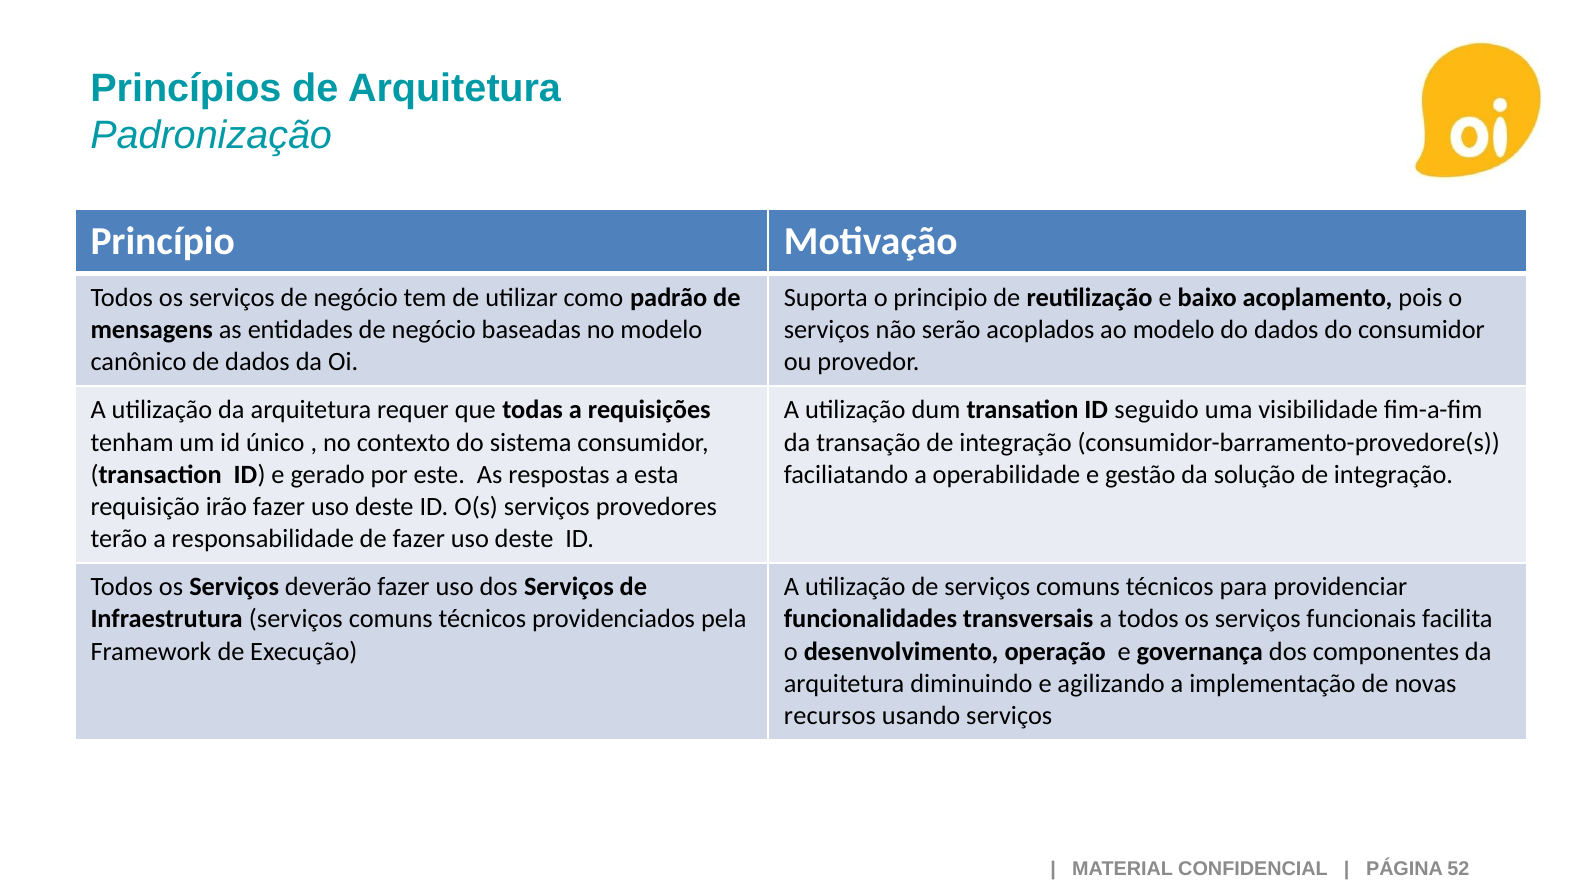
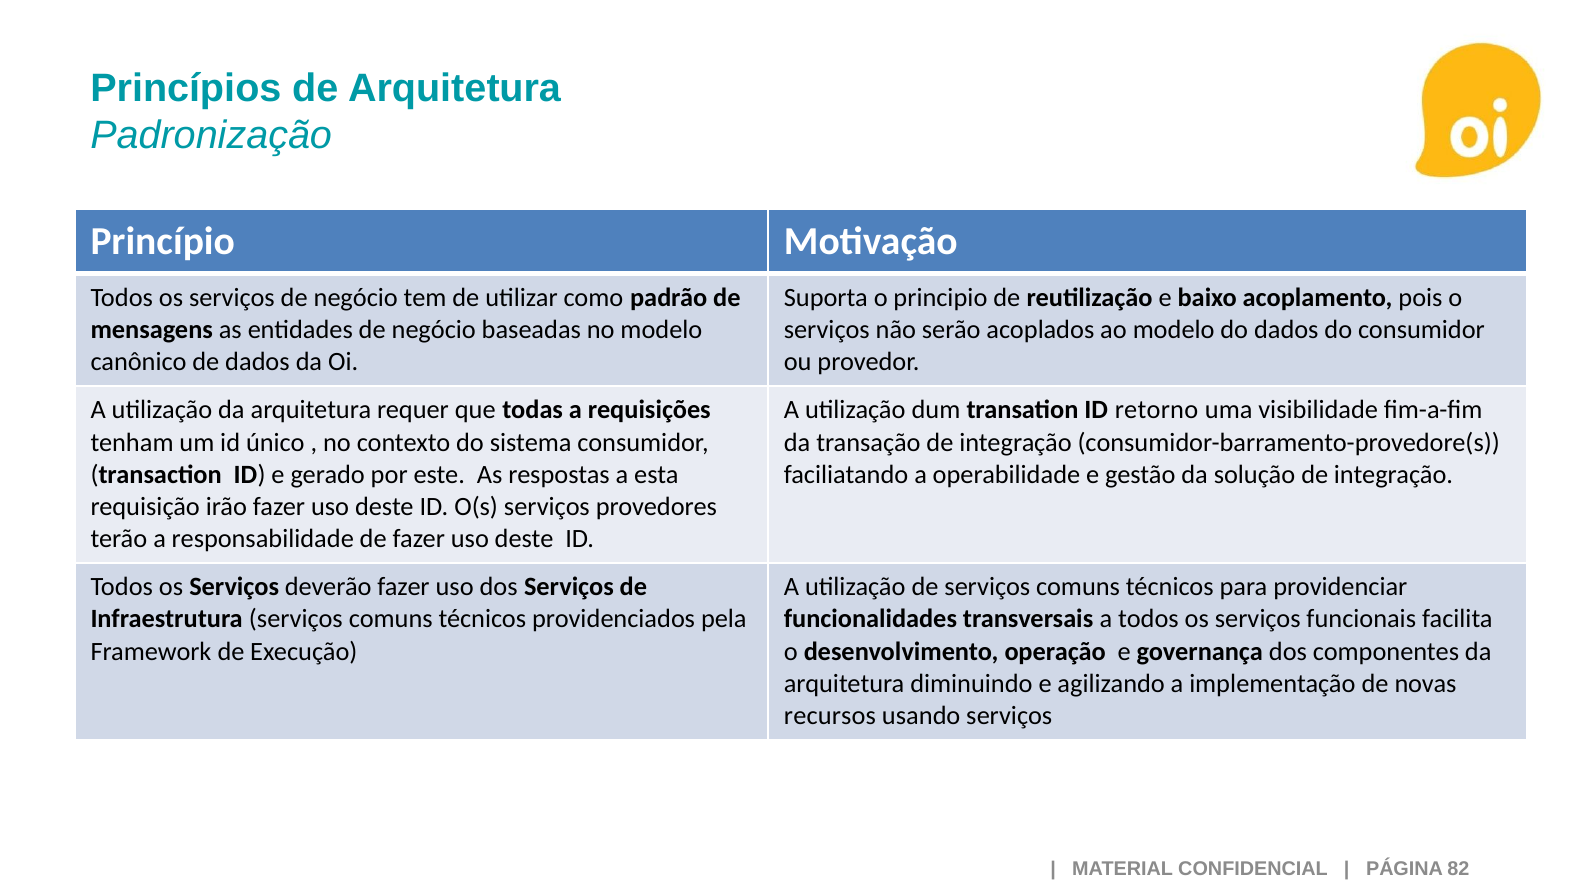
seguido: seguido -> retorno
52: 52 -> 82
